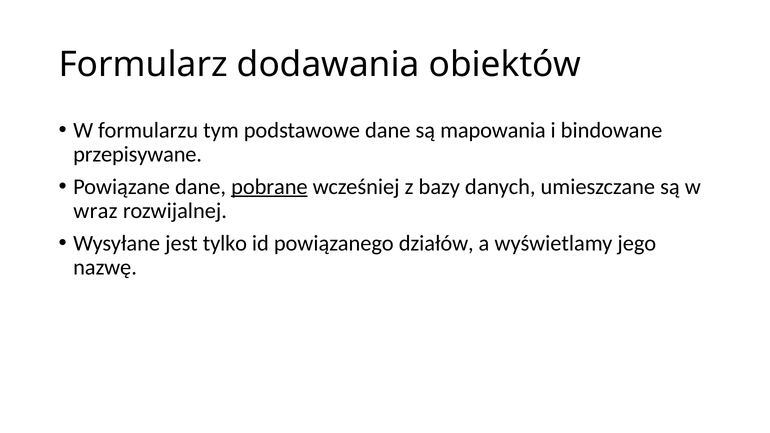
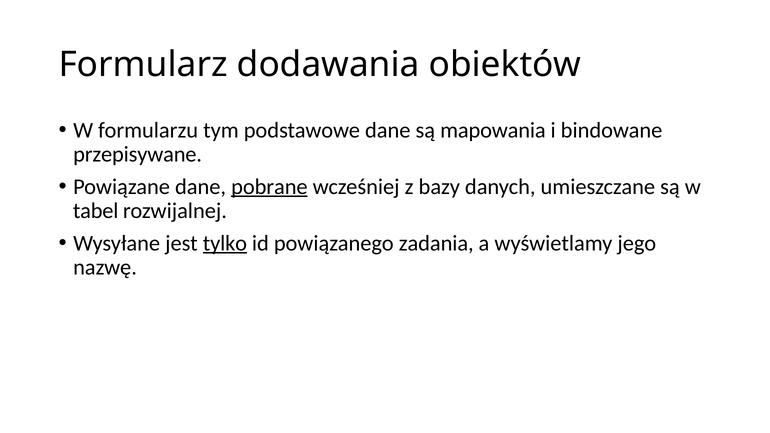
wraz: wraz -> tabel
tylko underline: none -> present
działów: działów -> zadania
